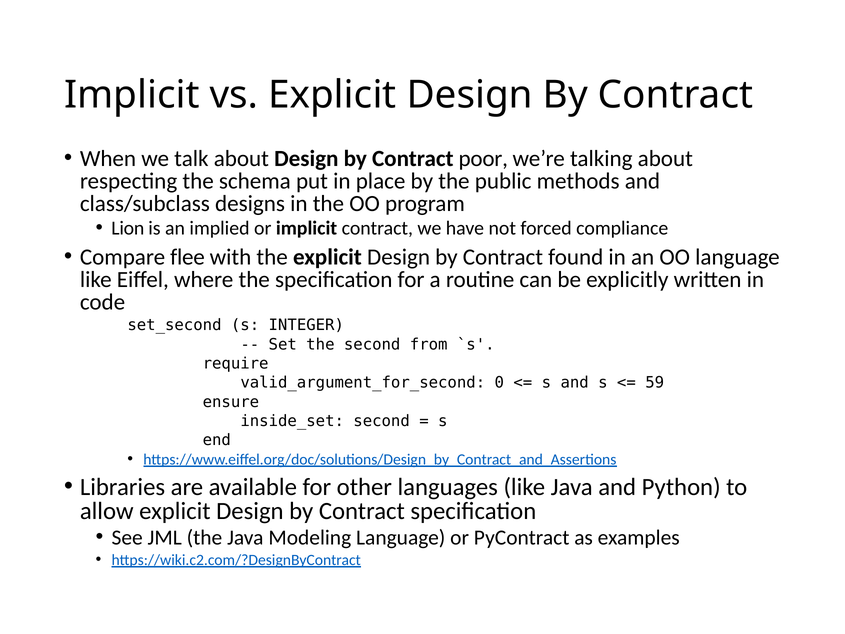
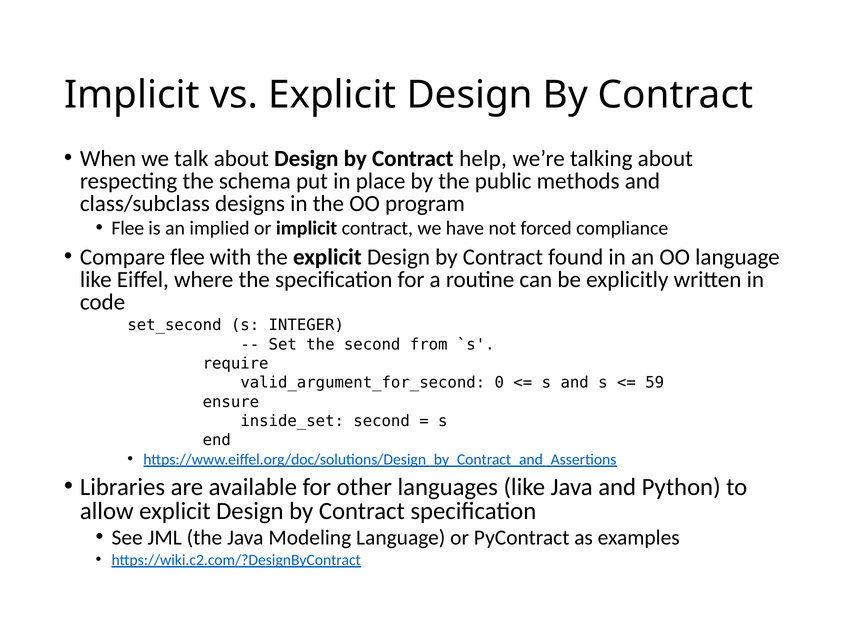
poor: poor -> help
Lion at (128, 228): Lion -> Flee
